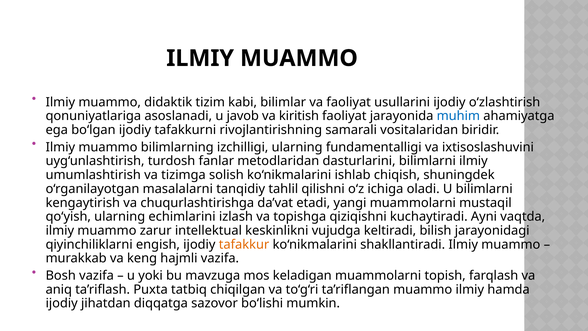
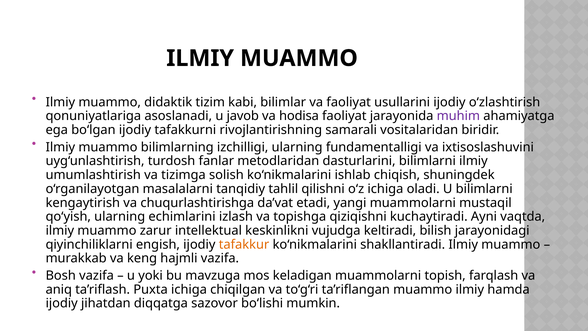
kiritish: kiritish -> hodisa
muhim colour: blue -> purple
Puxta tatbiq: tatbiq -> ichiga
